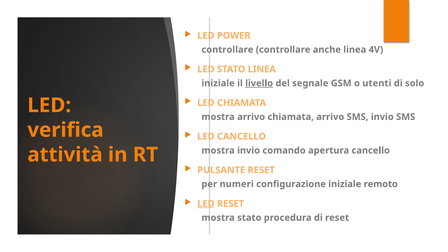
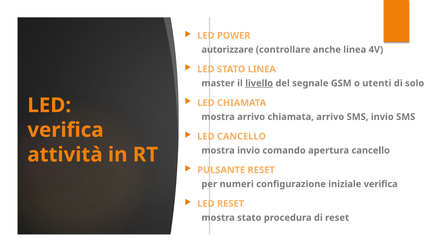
controllare at (227, 50): controllare -> autorizzare
iniziale at (218, 83): iniziale -> master
iniziale remoto: remoto -> verifica
LED at (206, 204) underline: present -> none
